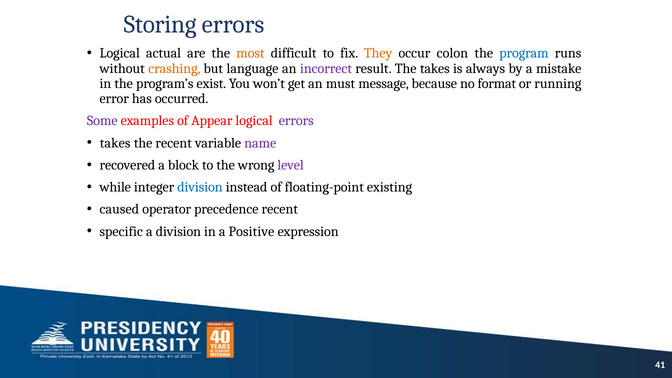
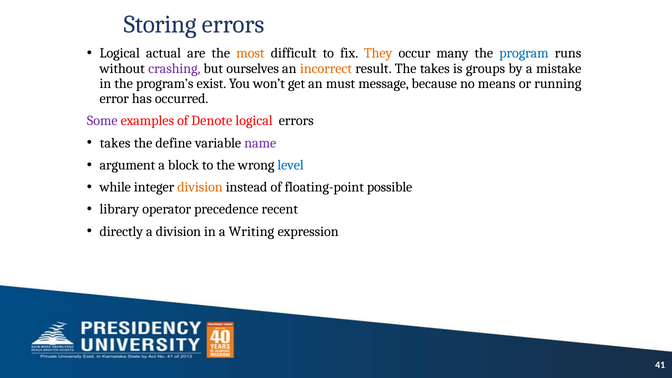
colon: colon -> many
crashing colour: orange -> purple
language: language -> ourselves
incorrect colour: purple -> orange
always: always -> groups
format: format -> means
Appear: Appear -> Denote
errors at (296, 121) colour: purple -> black
the recent: recent -> define
recovered: recovered -> argument
level colour: purple -> blue
division at (200, 187) colour: blue -> orange
existing: existing -> possible
caused: caused -> library
specific: specific -> directly
Positive: Positive -> Writing
